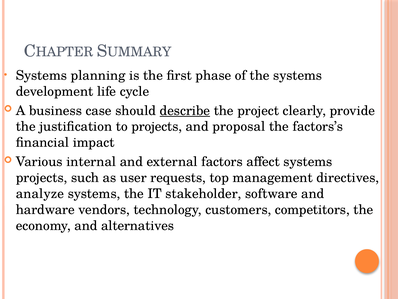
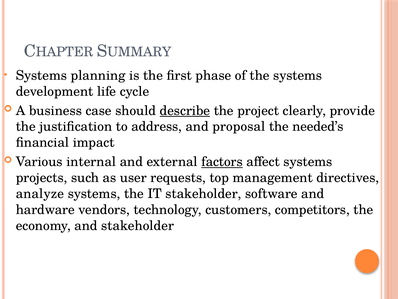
to projects: projects -> address
factors’s: factors’s -> needed’s
factors underline: none -> present
and alternatives: alternatives -> stakeholder
